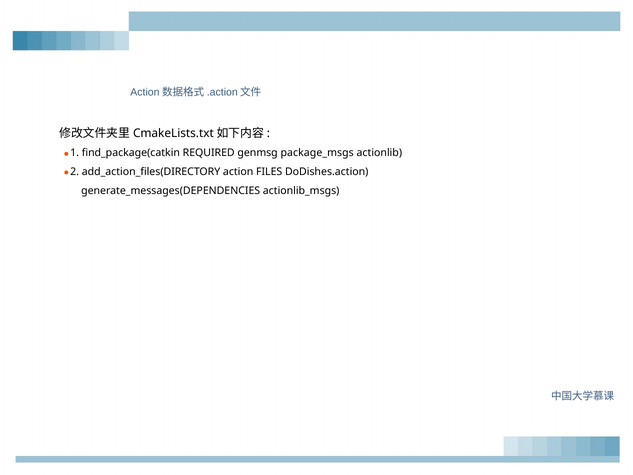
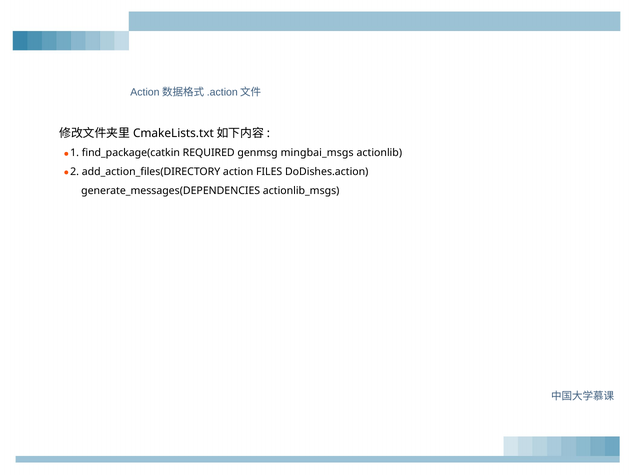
package_msgs: package_msgs -> mingbai_msgs
